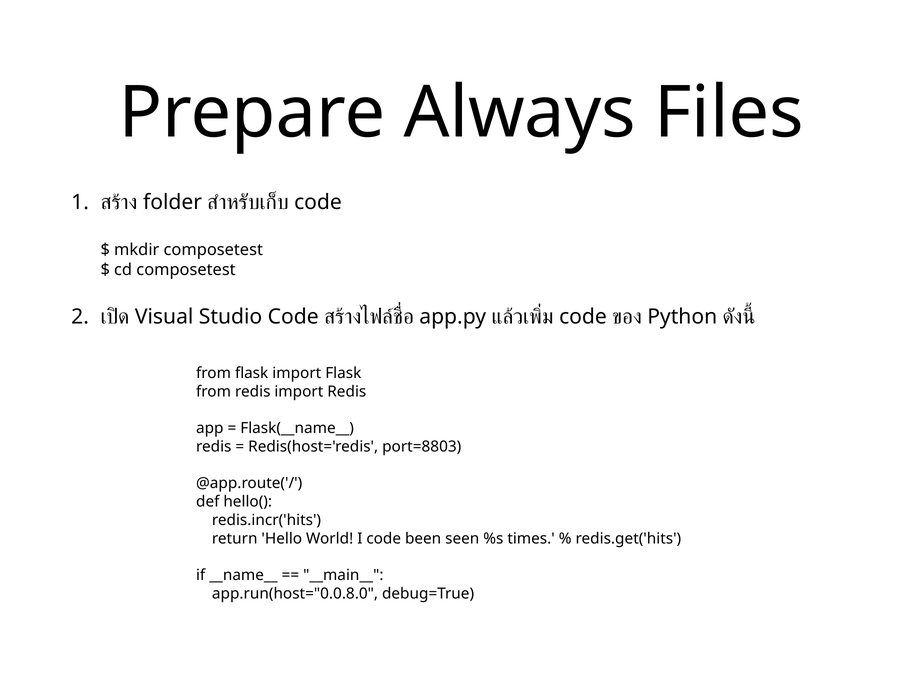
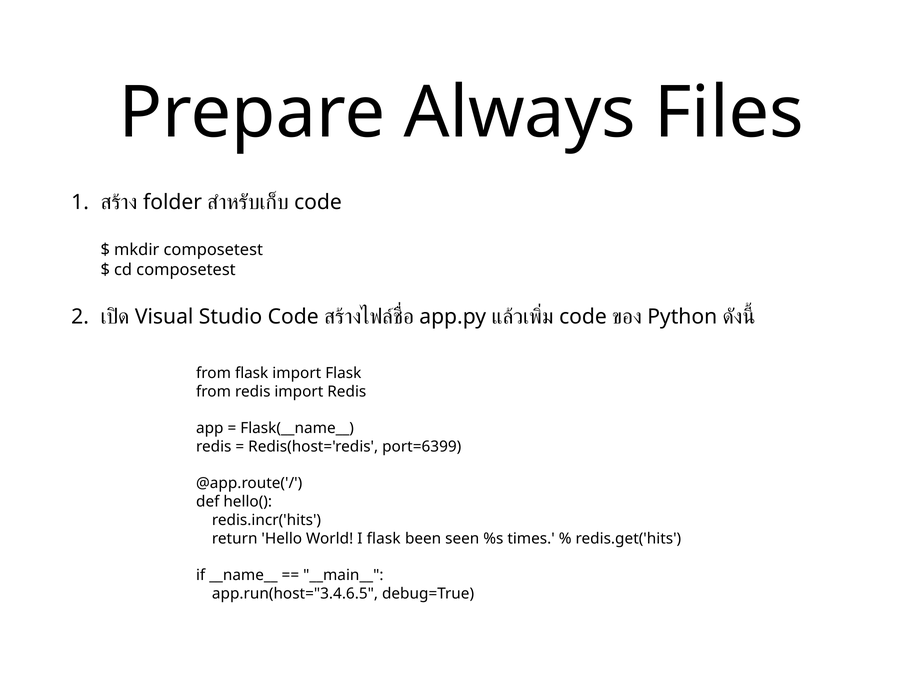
port=8803: port=8803 -> port=6399
I code: code -> flask
app.run(host="0.0.8.0: app.run(host="0.0.8.0 -> app.run(host="3.4.6.5
